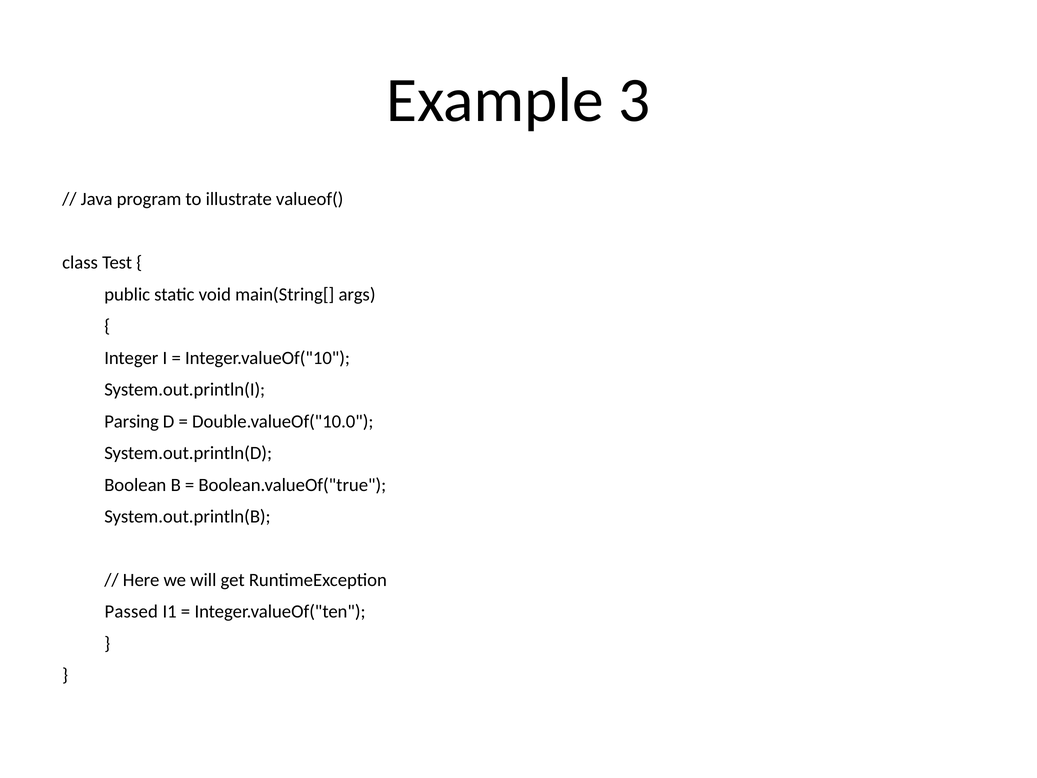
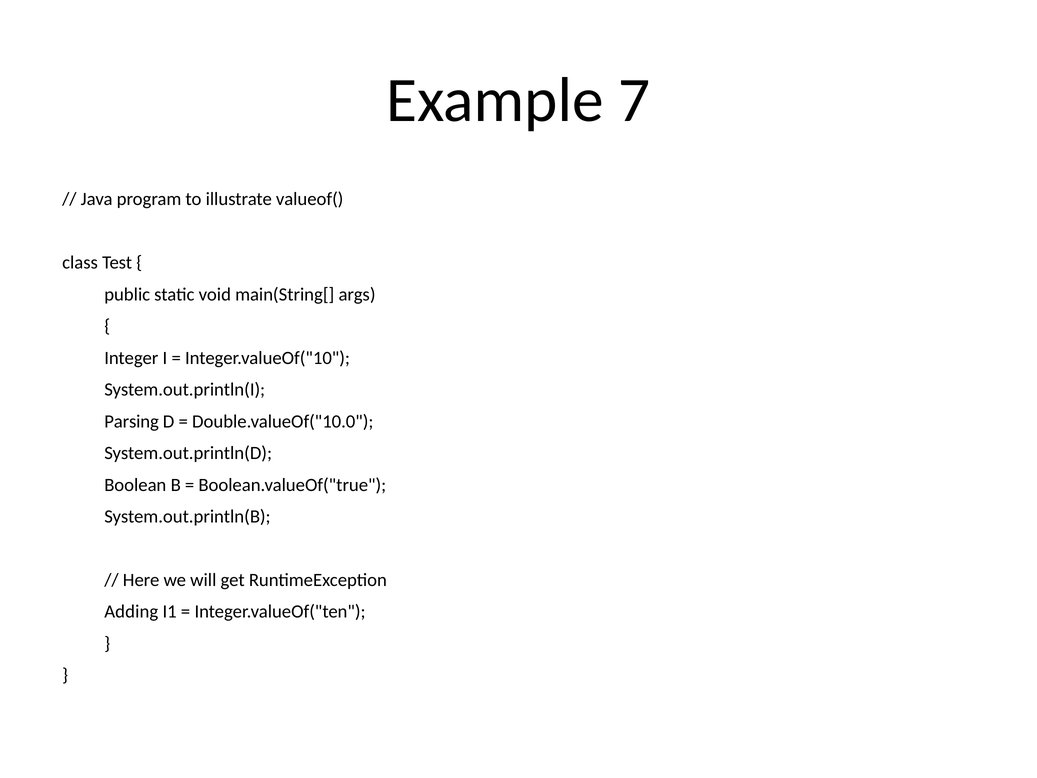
3: 3 -> 7
Passed: Passed -> Adding
